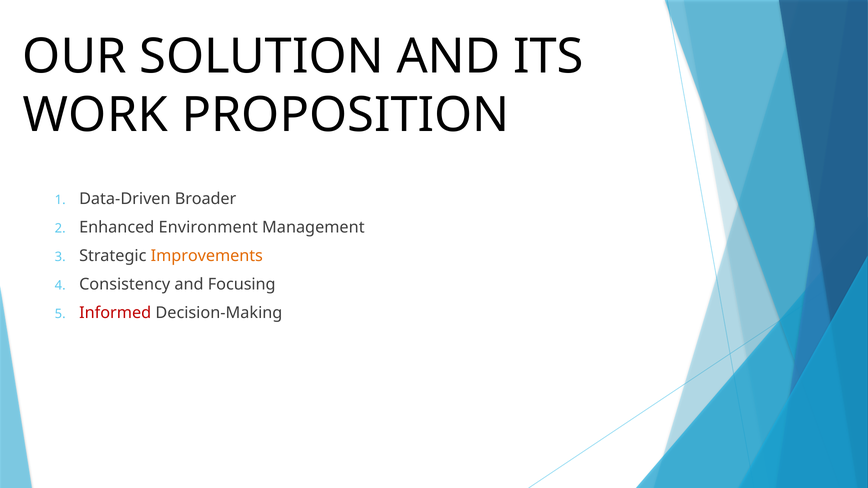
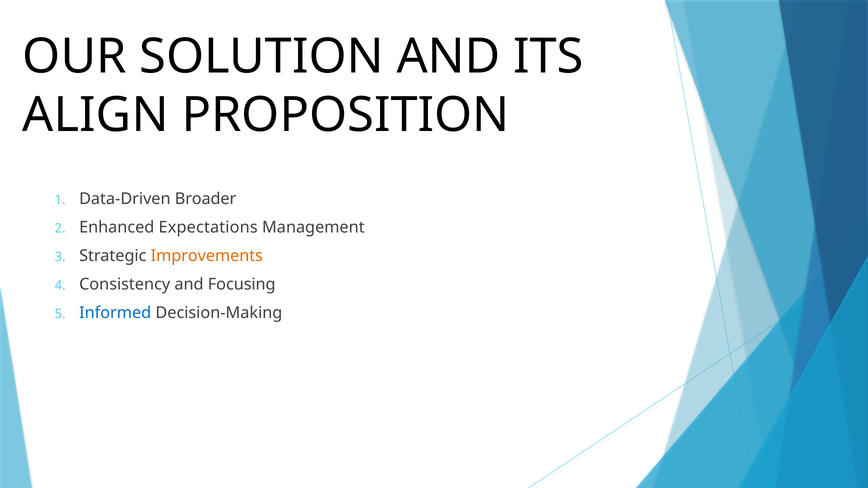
WORK: WORK -> ALIGN
Environment: Environment -> Expectations
Informed colour: red -> blue
